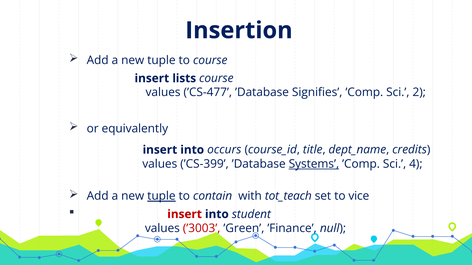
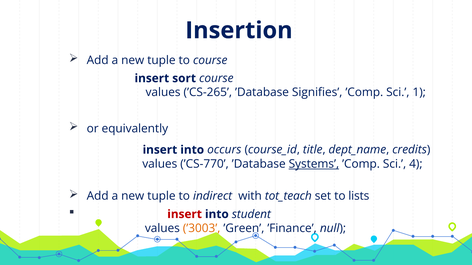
lists: lists -> sort
’CS-477: ’CS-477 -> ’CS-265
2: 2 -> 1
’CS-399: ’CS-399 -> ’CS-770
tuple at (161, 196) underline: present -> none
contain: contain -> indirect
vice: vice -> lists
’3003 colour: red -> orange
